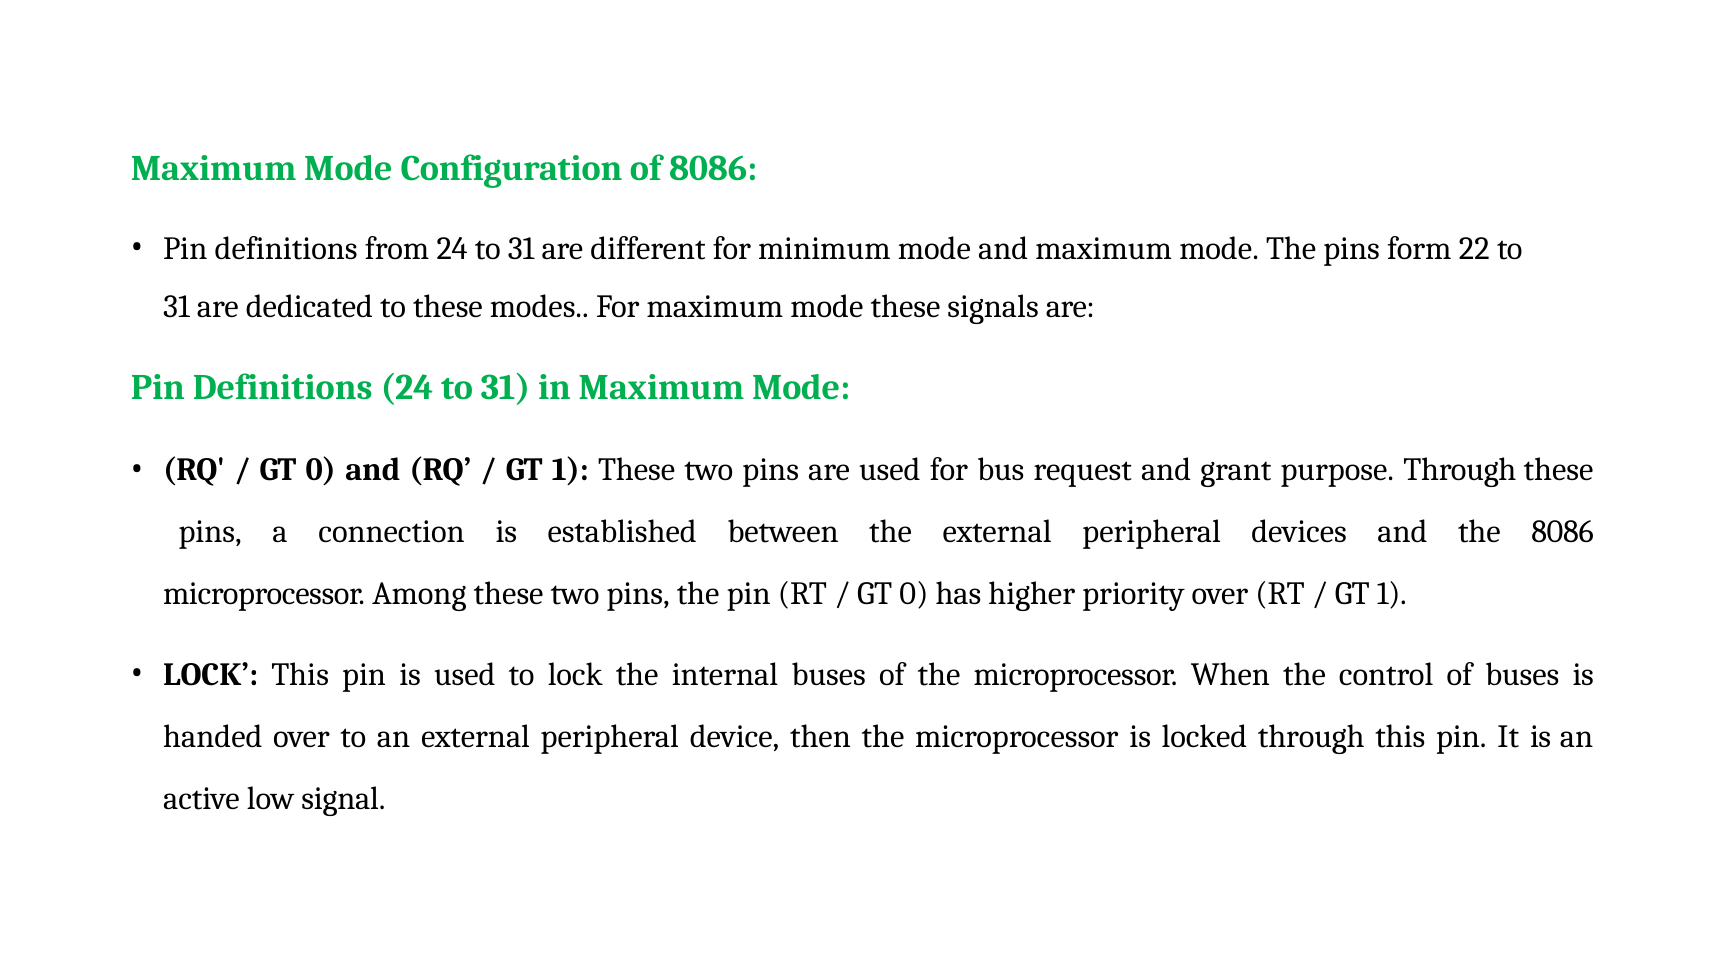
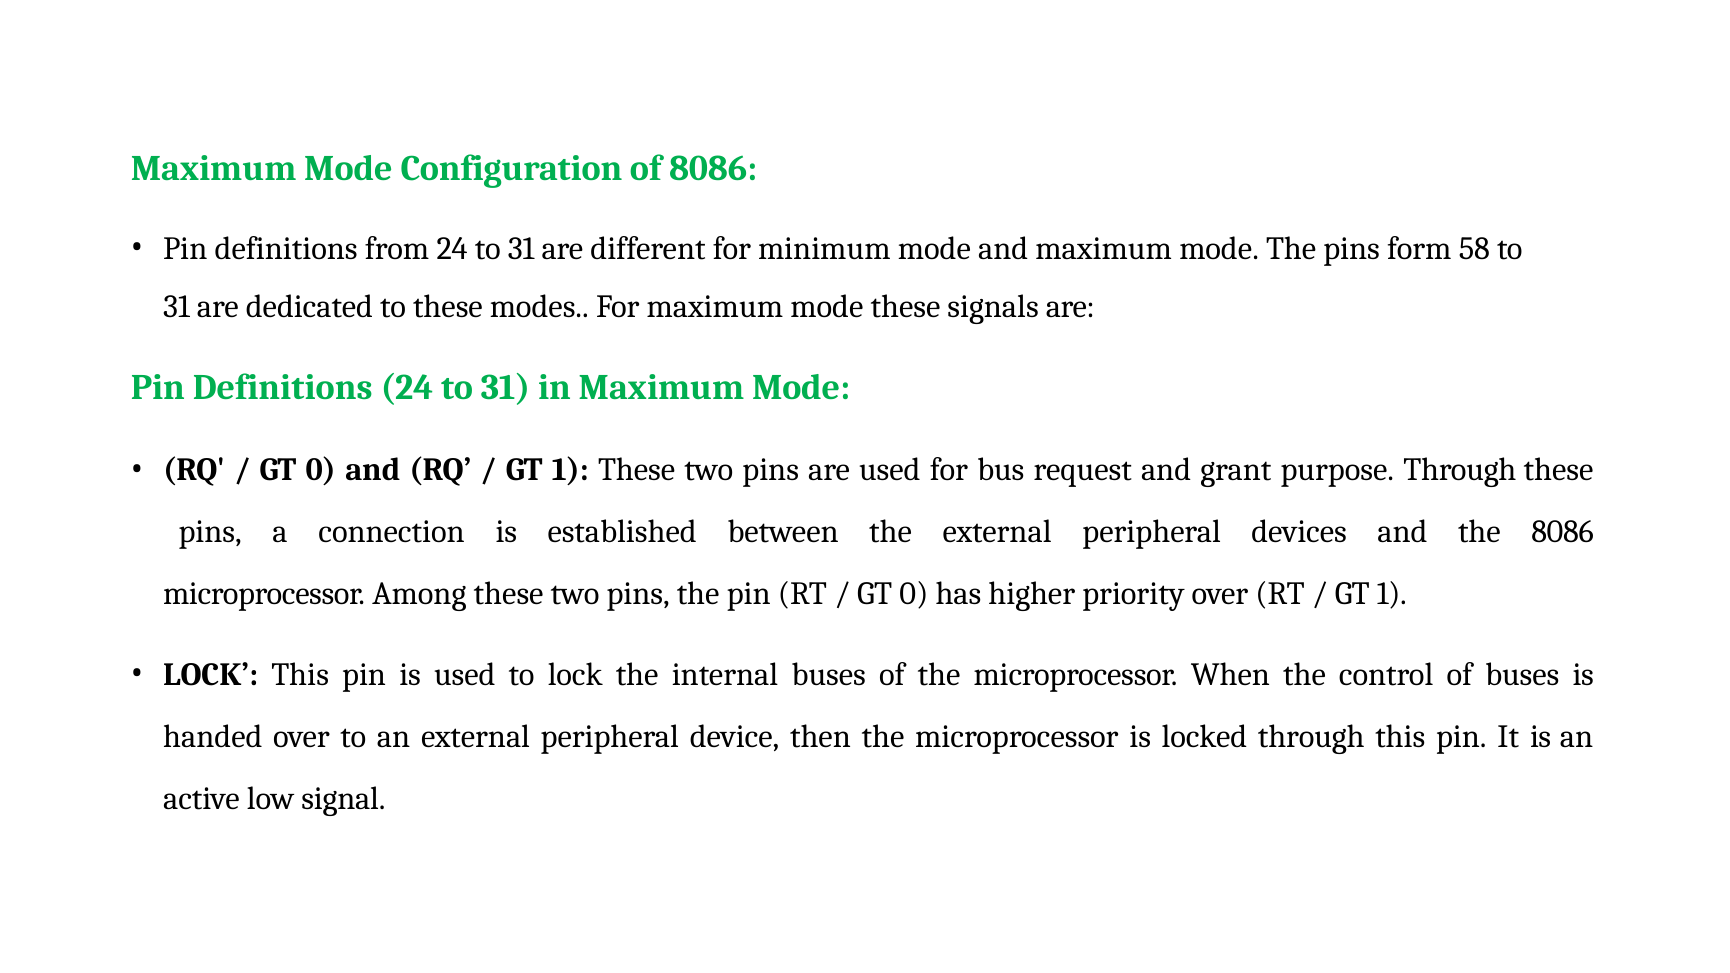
22: 22 -> 58
